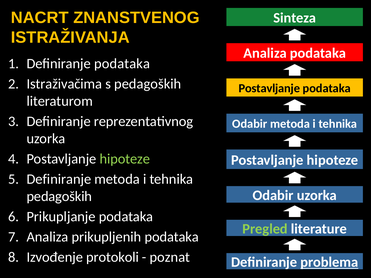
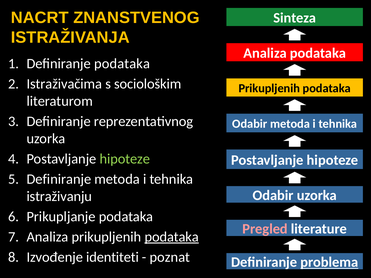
s pedagoških: pedagoških -> sociološkim
Postavljanje at (269, 88): Postavljanje -> Prikupljenih
pedagoških at (59, 197): pedagoških -> istraživanju
Pregled colour: light green -> pink
podataka at (172, 237) underline: none -> present
protokoli: protokoli -> identiteti
